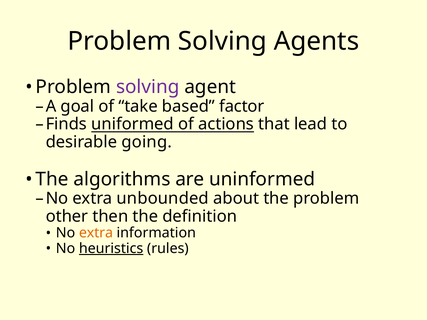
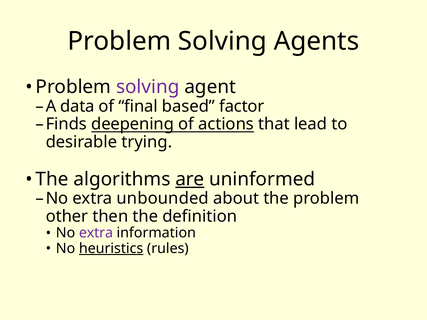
goal: goal -> data
take: take -> final
uniformed: uniformed -> deepening
going: going -> trying
are underline: none -> present
extra at (96, 233) colour: orange -> purple
